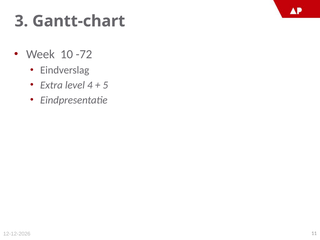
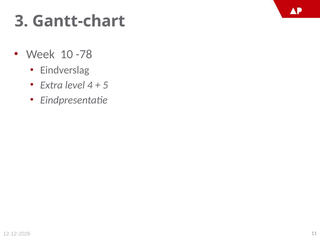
-72: -72 -> -78
